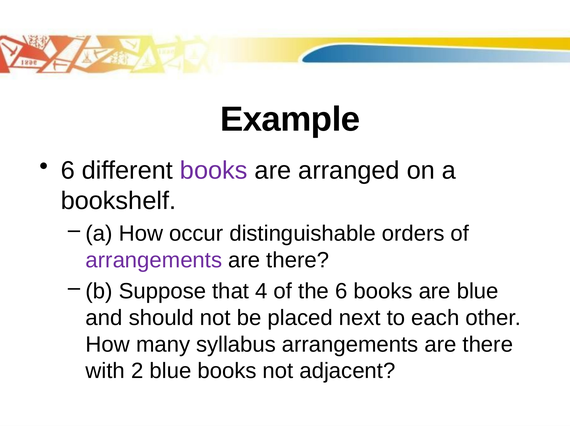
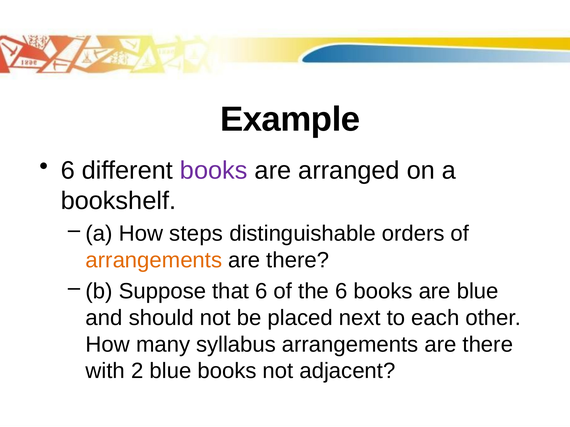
occur: occur -> steps
arrangements at (154, 260) colour: purple -> orange
that 4: 4 -> 6
